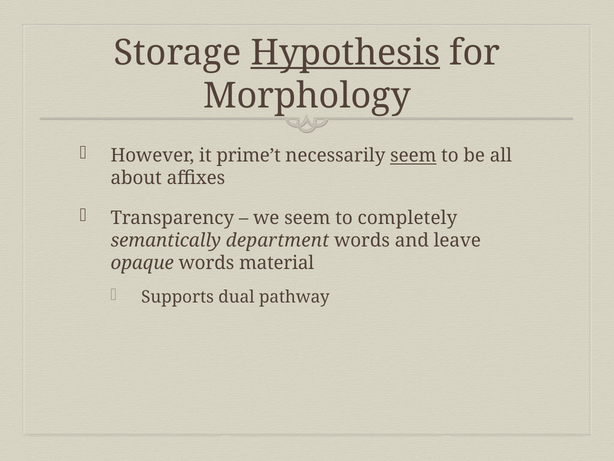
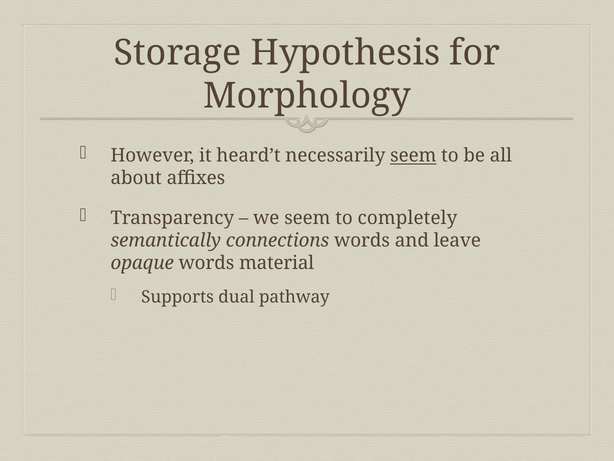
Hypothesis underline: present -> none
prime’t: prime’t -> heard’t
department: department -> connections
